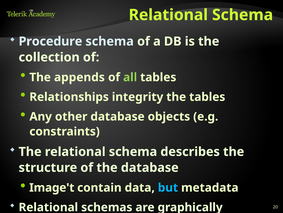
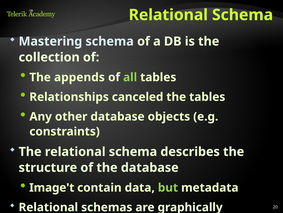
Procedure: Procedure -> Mastering
integrity: integrity -> canceled
but colour: light blue -> light green
